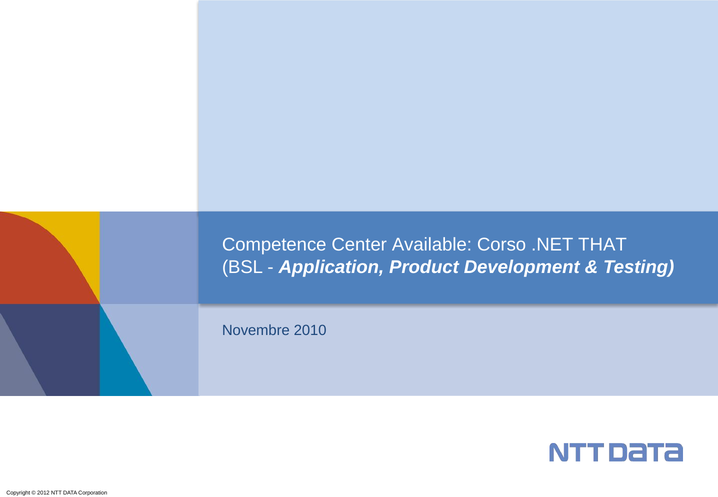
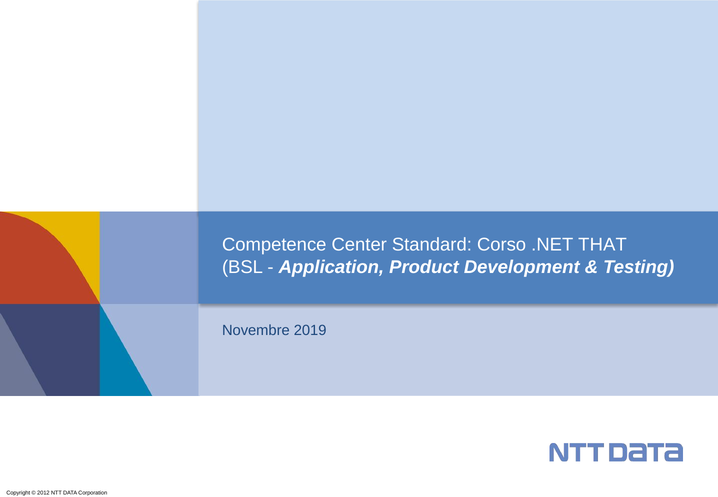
Available: Available -> Standard
2010: 2010 -> 2019
